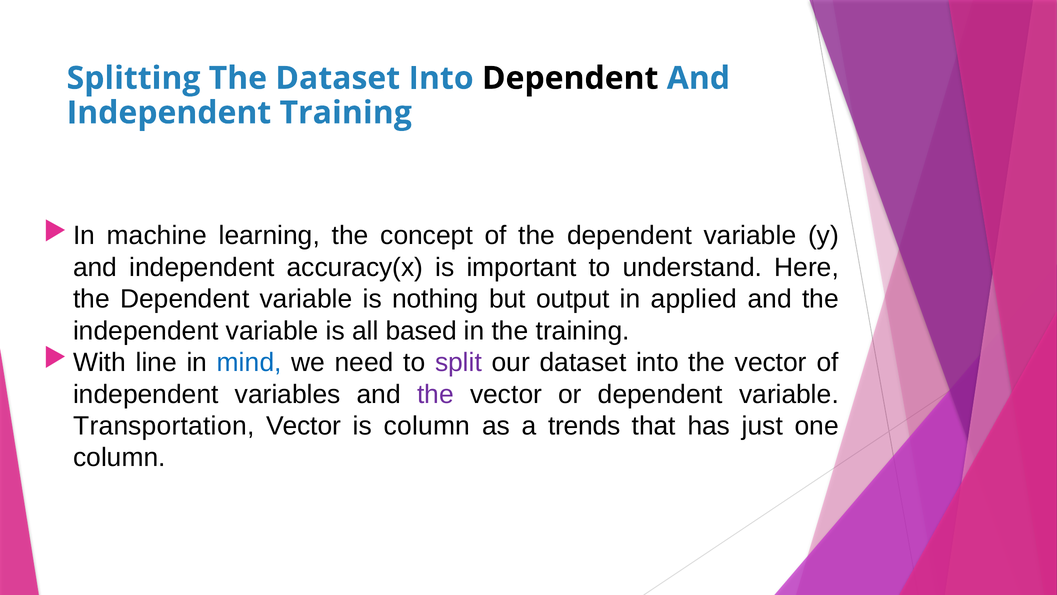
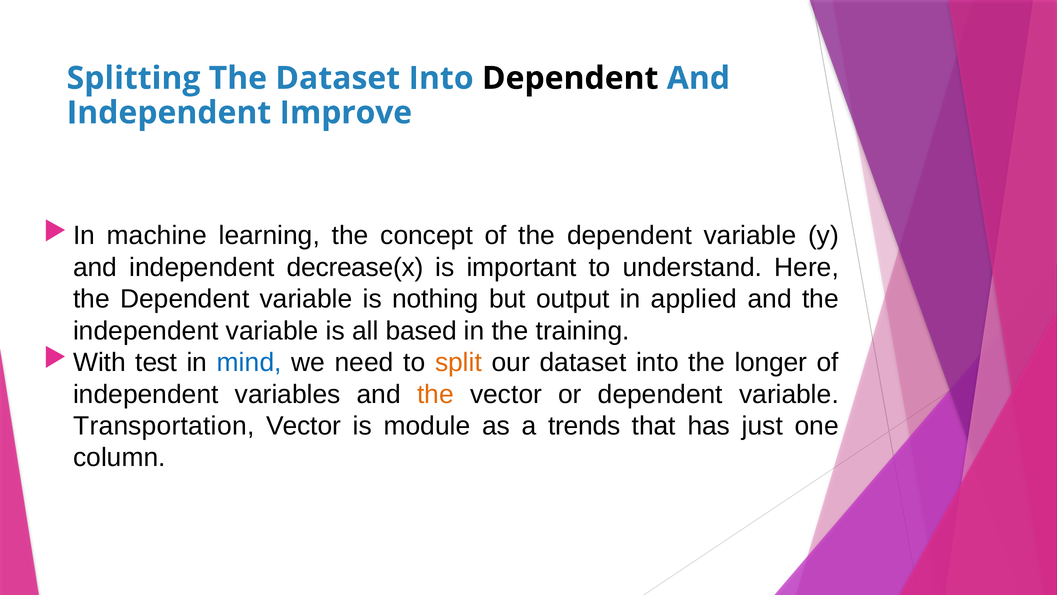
Independent Training: Training -> Improve
accuracy(x: accuracy(x -> decrease(x
line: line -> test
split colour: purple -> orange
into the vector: vector -> longer
the at (435, 394) colour: purple -> orange
is column: column -> module
